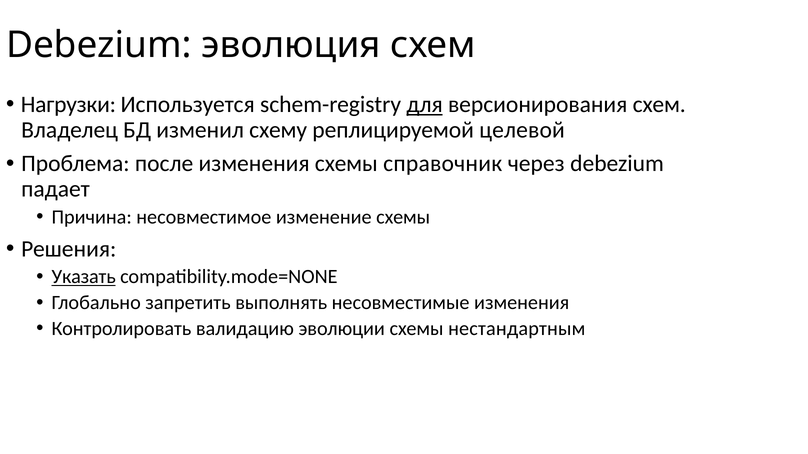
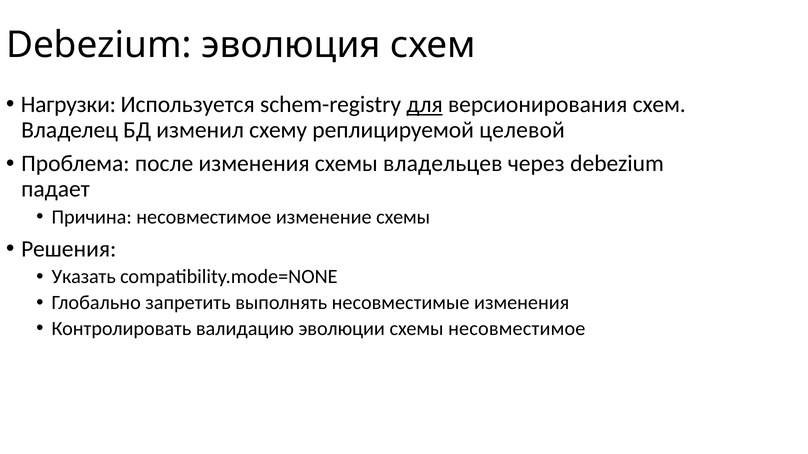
справочник: справочник -> владельцев
Указать underline: present -> none
схемы нестандартным: нестандартным -> несовместимое
